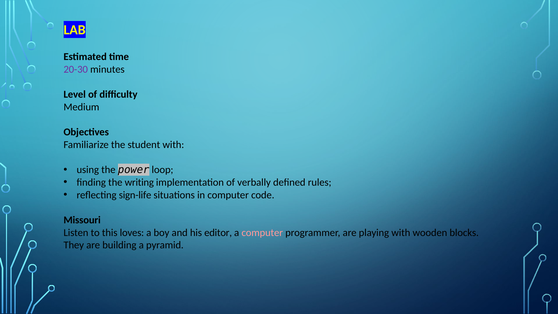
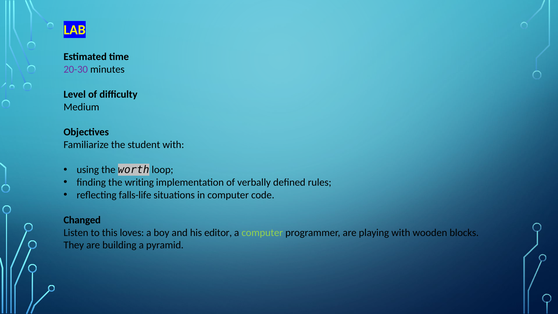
power: power -> worth
sign-life: sign-life -> falls-life
Missouri: Missouri -> Changed
computer at (262, 232) colour: pink -> light green
